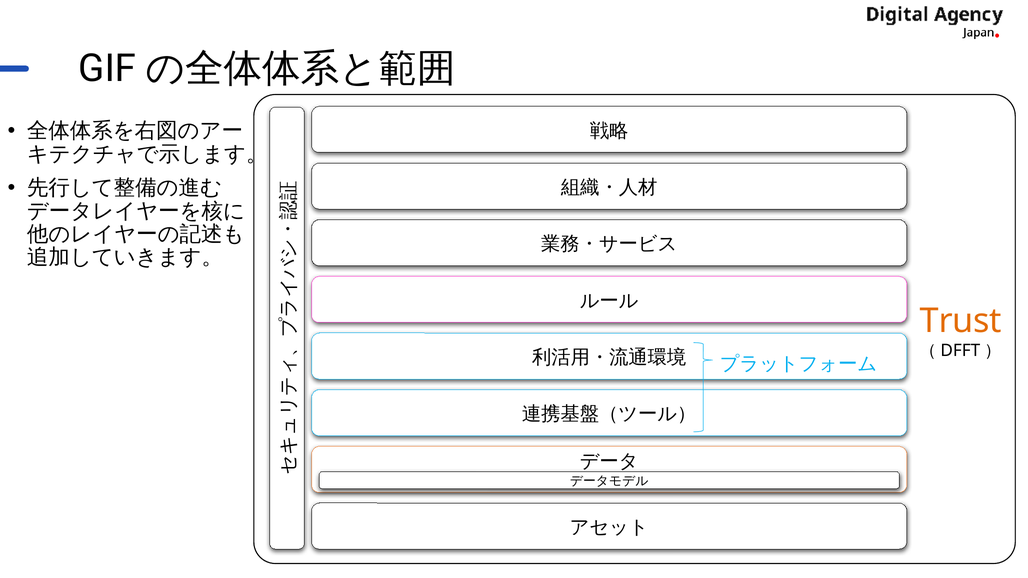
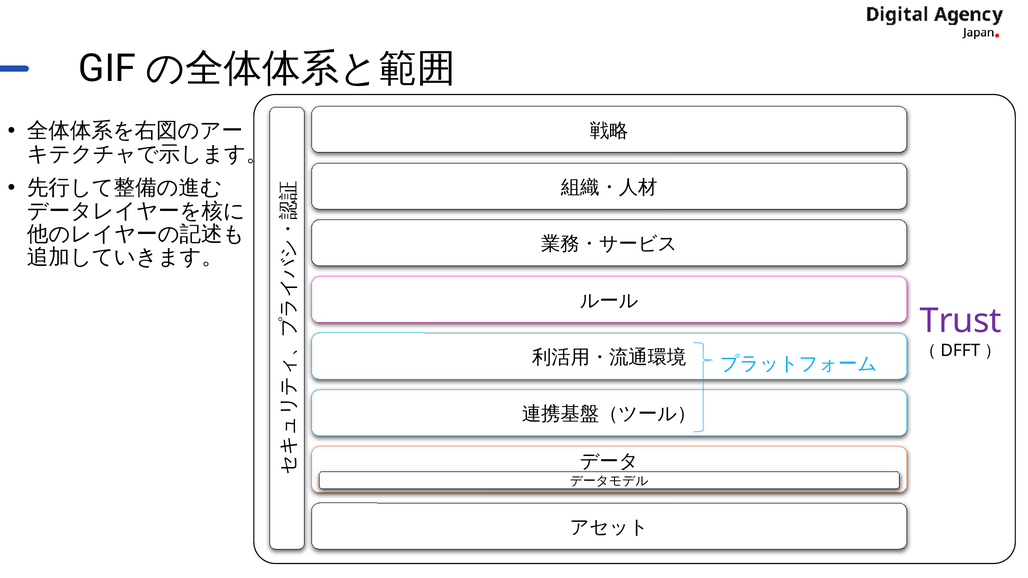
Trust colour: orange -> purple
